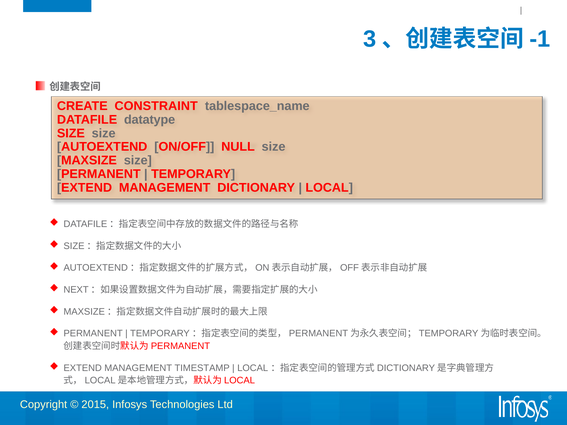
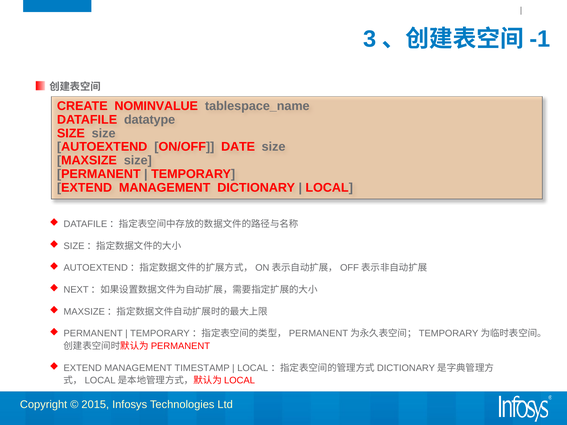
CONSTRAINT: CONSTRAINT -> NOMINVALUE
NULL: NULL -> DATE
